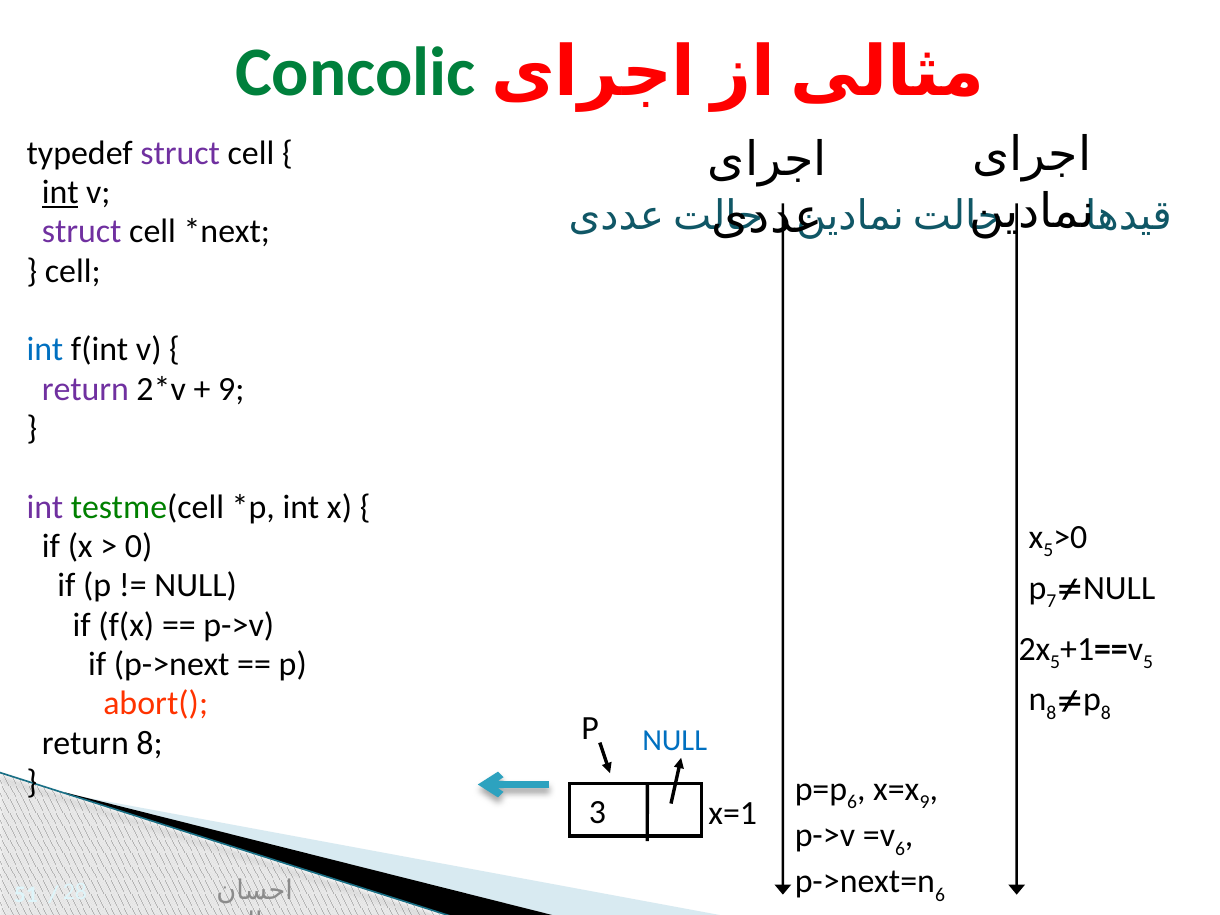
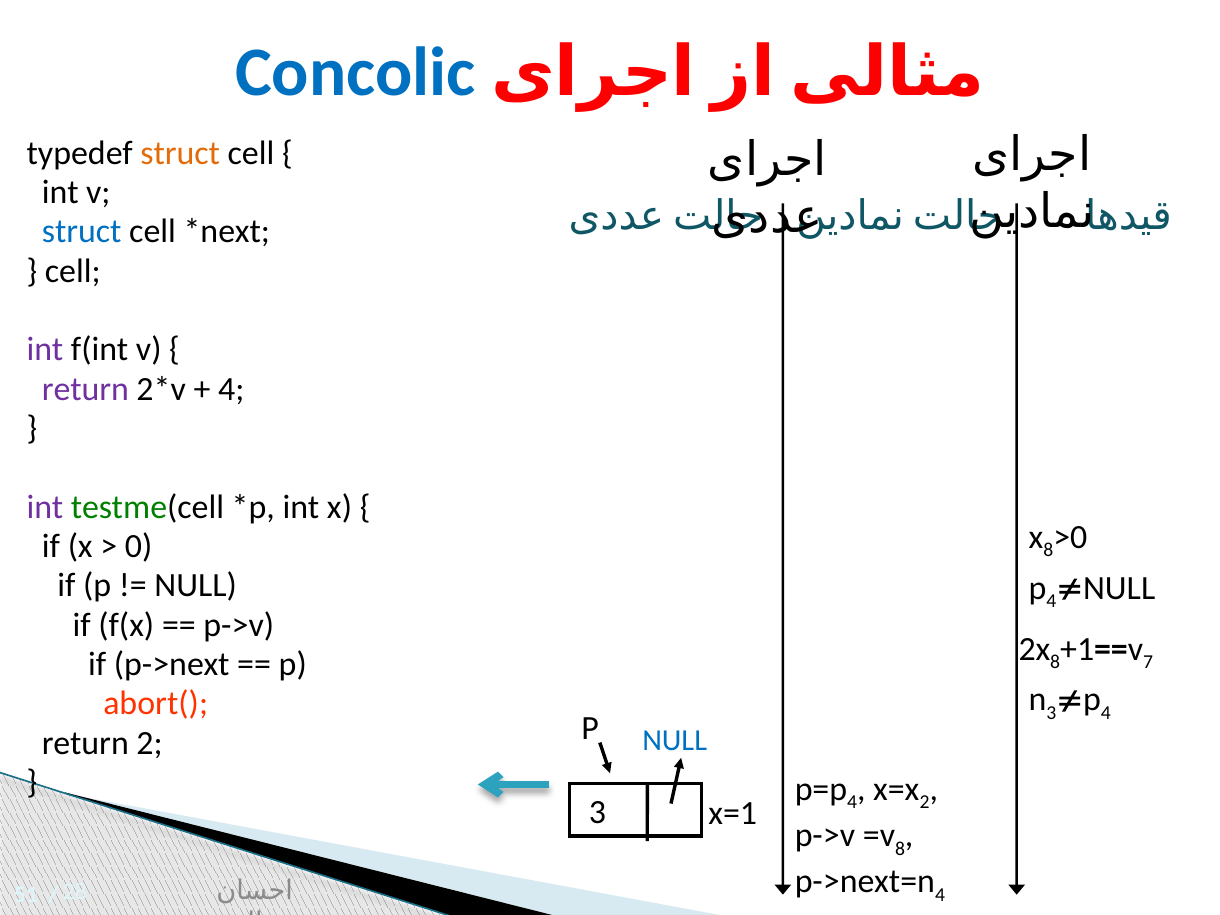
Concolic colour: green -> blue
struct at (180, 153) colour: purple -> orange
int at (60, 192) underline: present -> none
struct at (82, 232) colour: purple -> blue
int at (45, 350) colour: blue -> purple
9 at (231, 389): 9 -> 4
x 5: 5 -> 8
p 7: 7 -> 4
5 at (1055, 662): 5 -> 8
5 at (1148, 662): 5 -> 7
8 at (1051, 713): 8 -> 3
8 at (1106, 713): 8 -> 4
return 8: 8 -> 2
6 at (852, 802): 6 -> 4
9 at (925, 802): 9 -> 2
6 at (900, 849): 6 -> 8
6 at (940, 895): 6 -> 4
